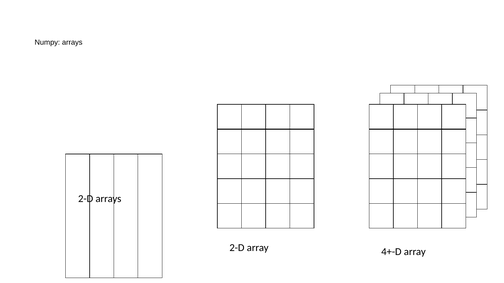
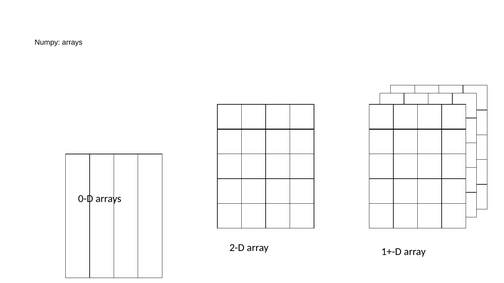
2-D at (86, 199): 2-D -> 0-D
4+-D: 4+-D -> 1+-D
